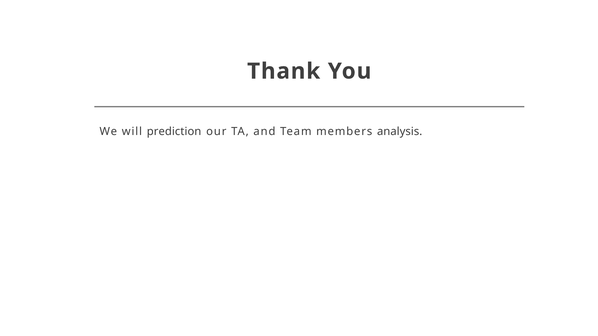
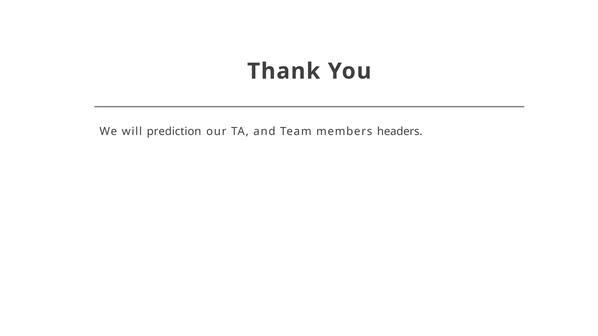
analysis: analysis -> headers
